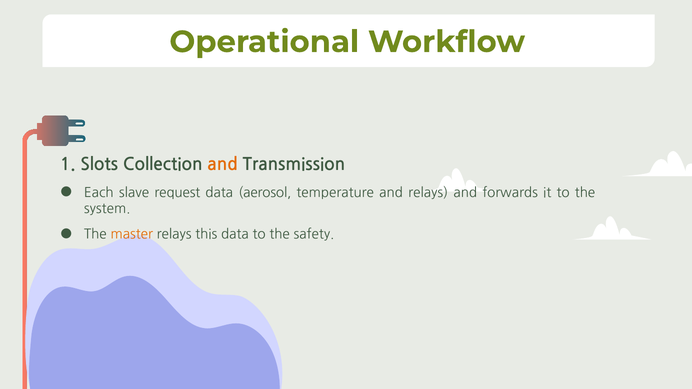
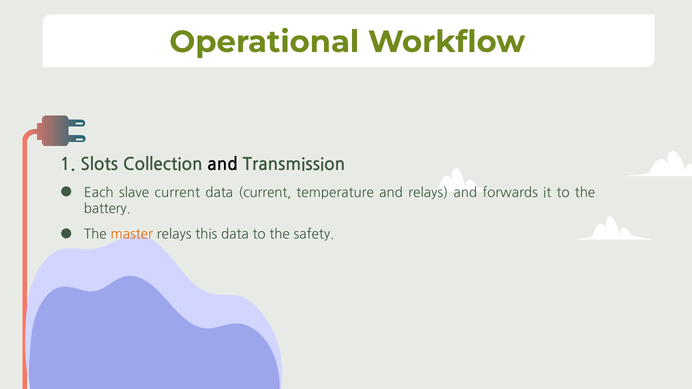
and at (223, 165) colour: orange -> black
slave request: request -> current
data aerosol: aerosol -> current
system: system -> battery
